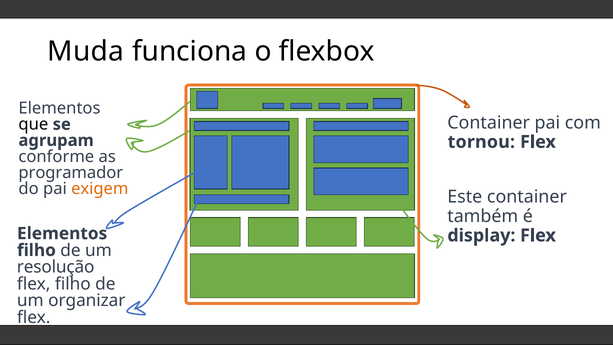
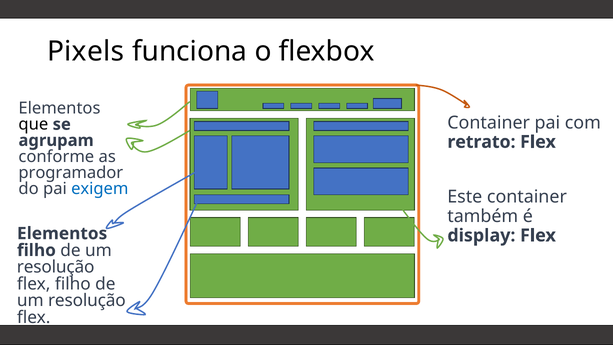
Muda: Muda -> Pixels
tornou: tornou -> retrato
exigem colour: orange -> blue
organizar at (87, 301): organizar -> resolução
